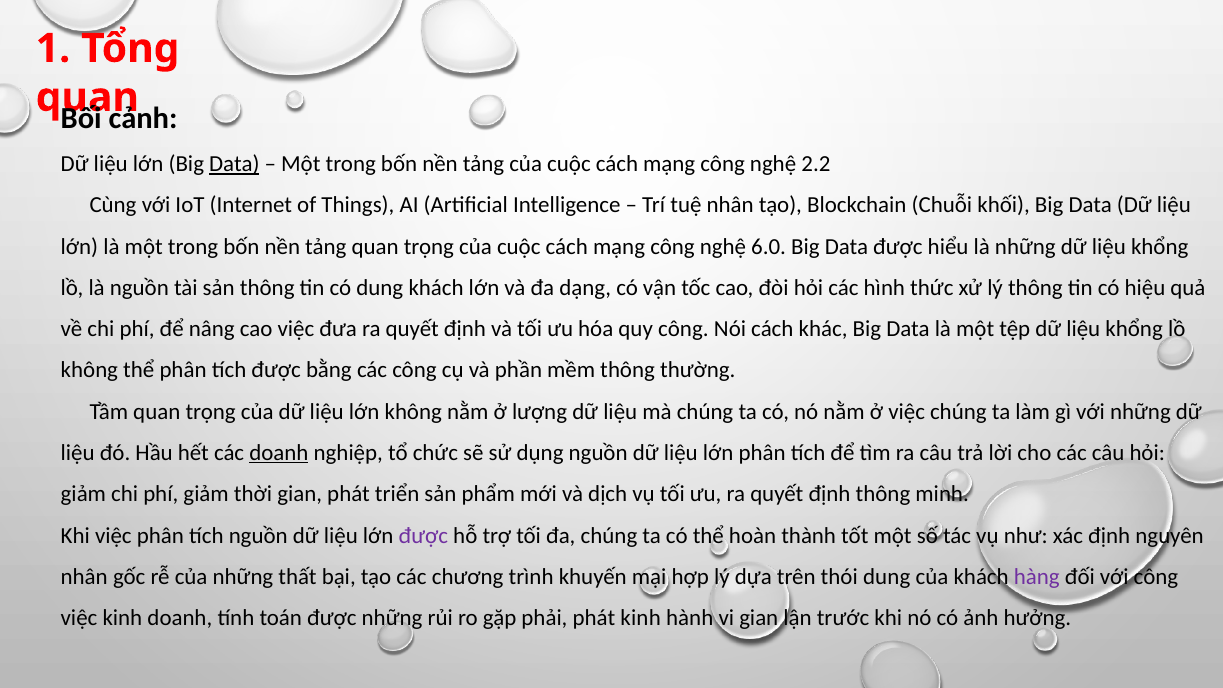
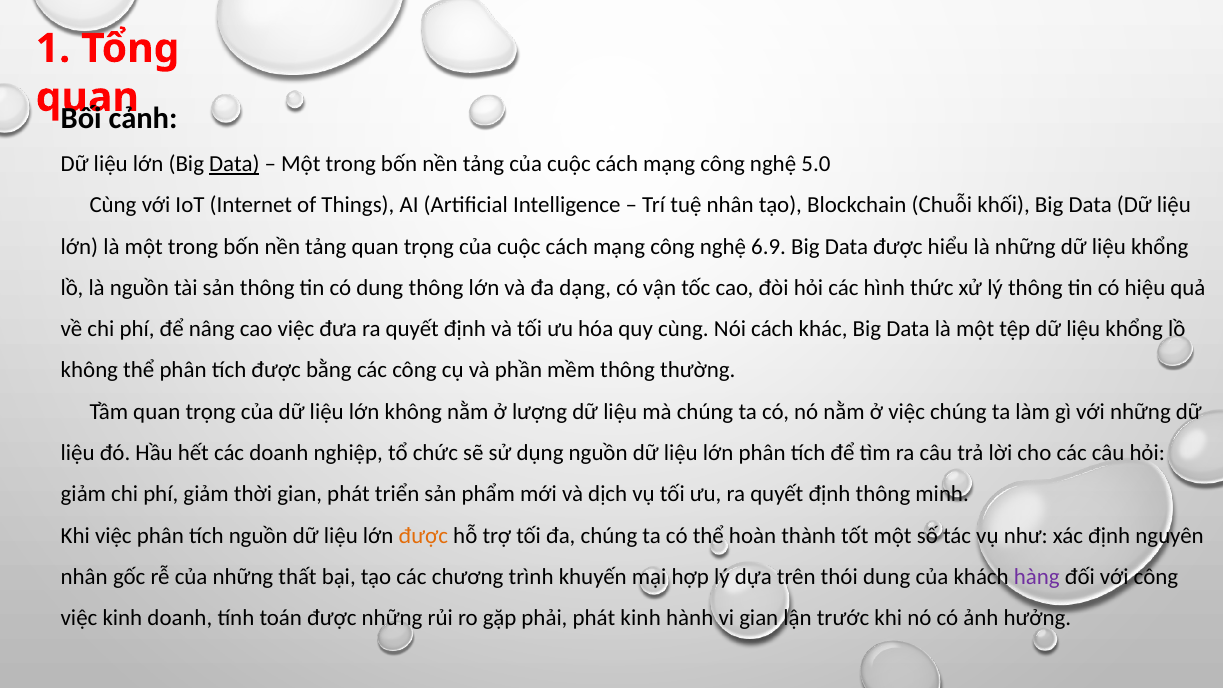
2.2: 2.2 -> 5.0
6.0: 6.0 -> 6.9
dung khách: khách -> thông
quy công: công -> cùng
doanh at (279, 453) underline: present -> none
được at (423, 535) colour: purple -> orange
